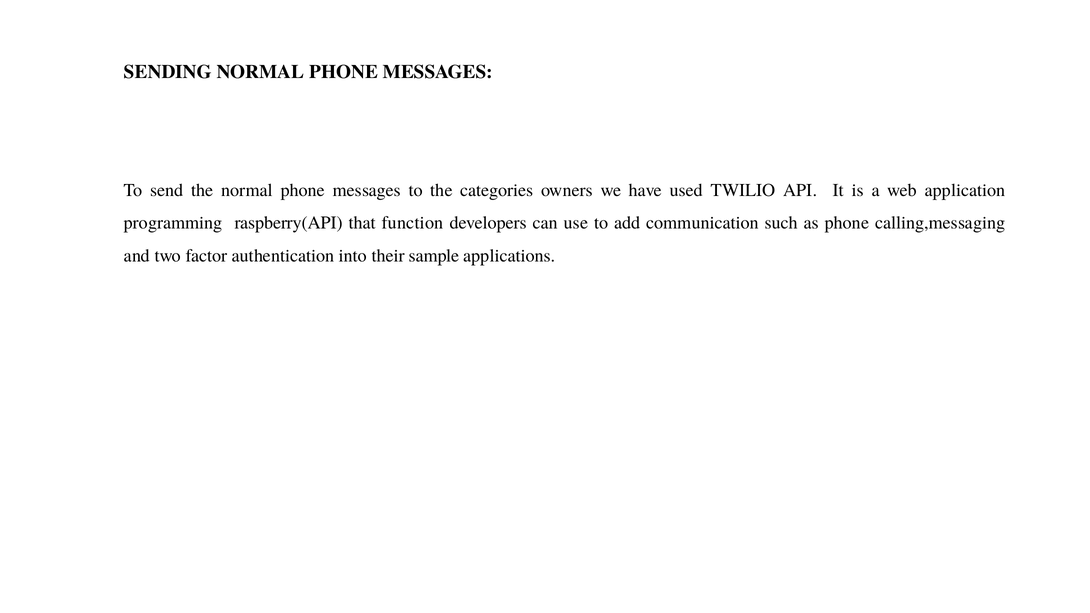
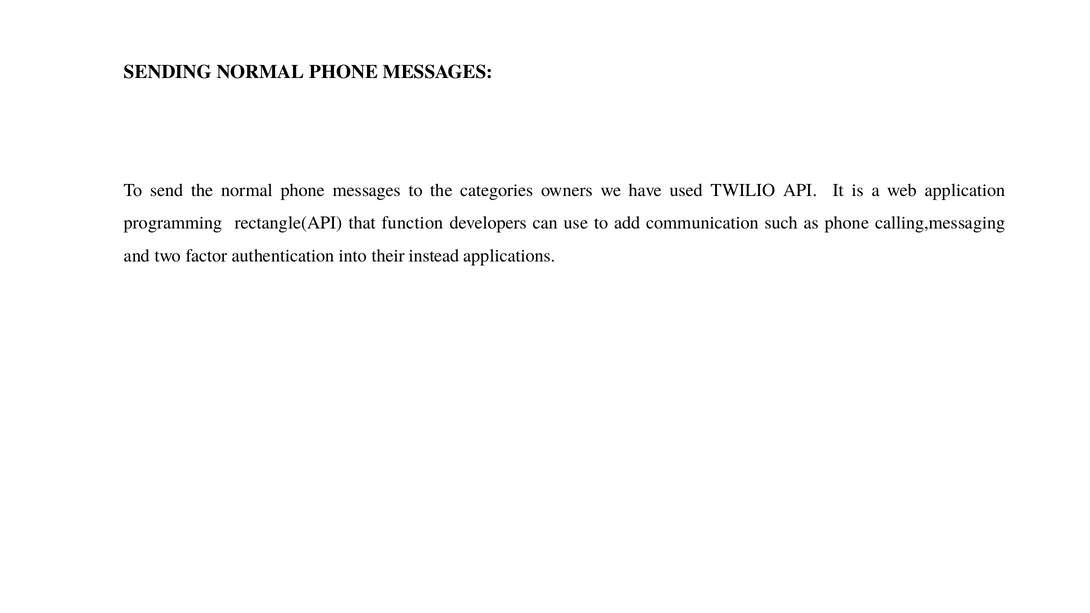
raspberry(API: raspberry(API -> rectangle(API
sample: sample -> instead
